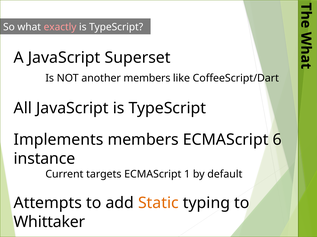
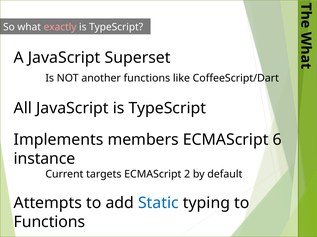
another members: members -> functions
1: 1 -> 2
Static colour: orange -> blue
Whittaker at (49, 223): Whittaker -> Functions
